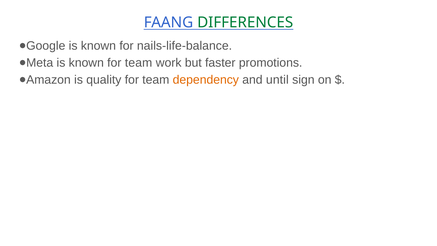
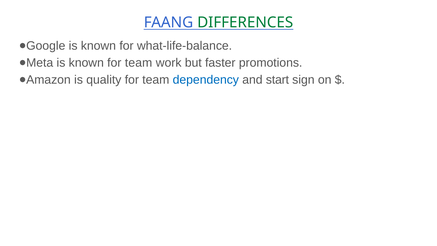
nails-life-balance: nails-life-balance -> what-life-balance
dependency colour: orange -> blue
until: until -> start
